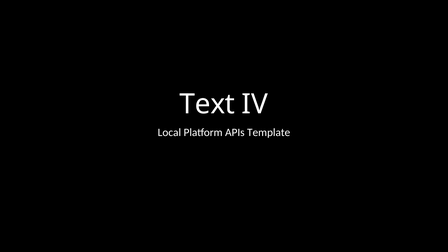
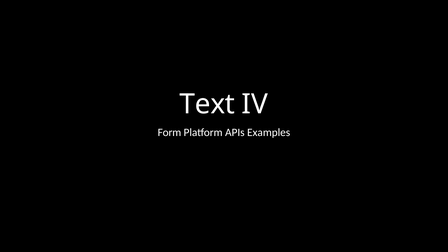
Local: Local -> Form
Template: Template -> Examples
